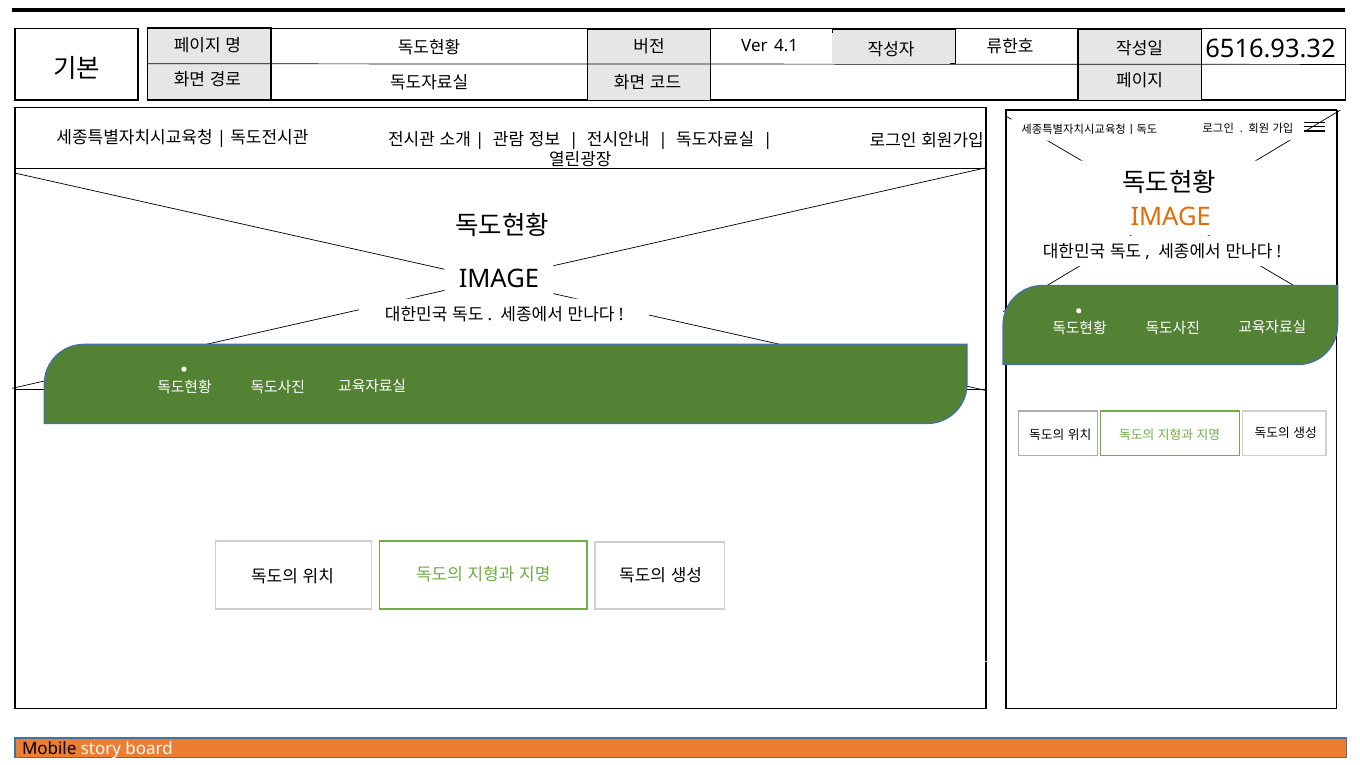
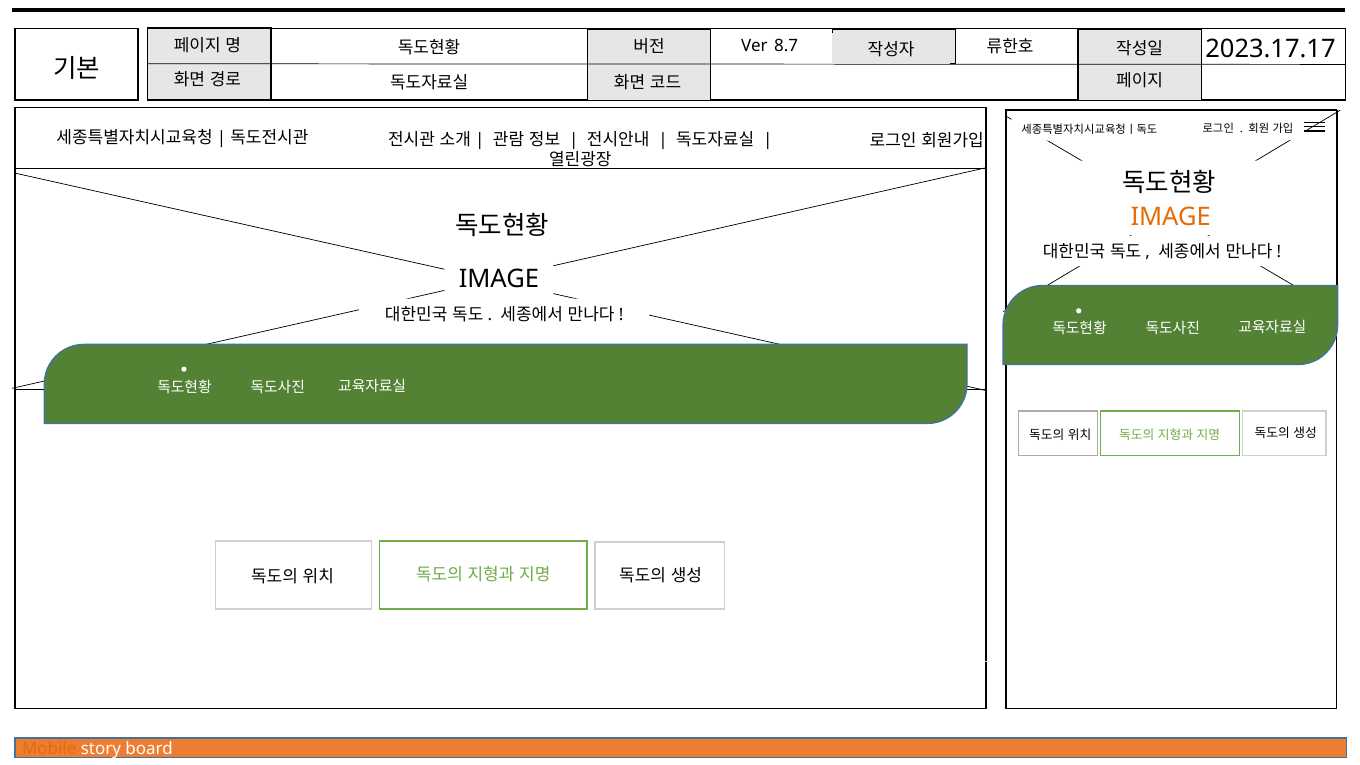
6516.93.32: 6516.93.32 -> 2023.17.17
4.1: 4.1 -> 8.7
Mobile colour: black -> orange
